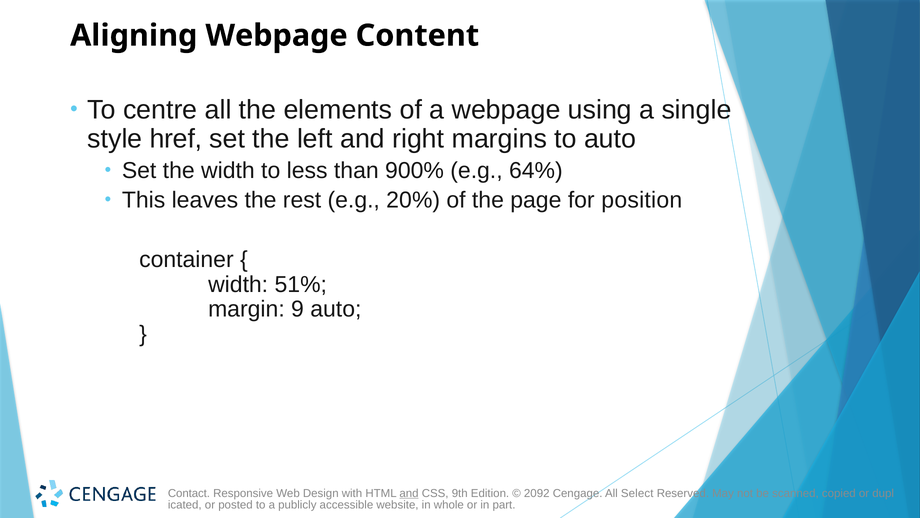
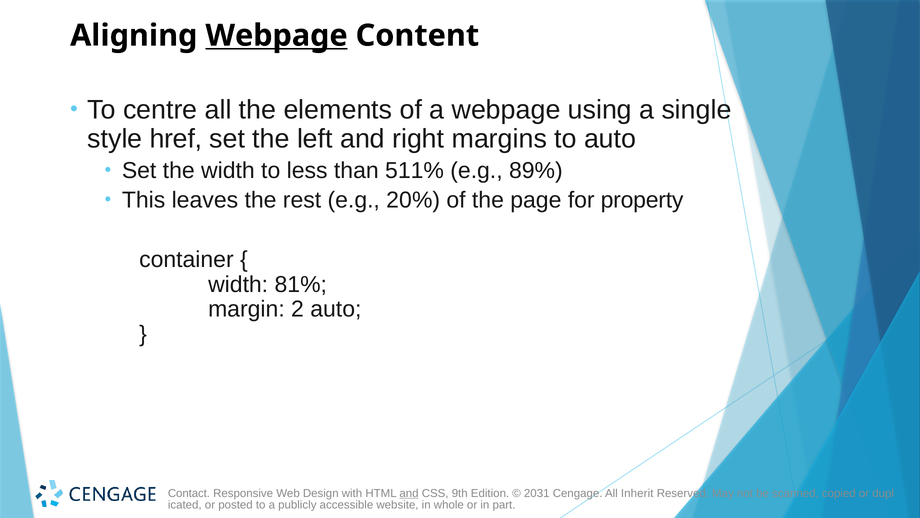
Webpage at (277, 36) underline: none -> present
900%: 900% -> 511%
64%: 64% -> 89%
position: position -> property
51%: 51% -> 81%
9: 9 -> 2
2092: 2092 -> 2031
Select: Select -> Inherit
